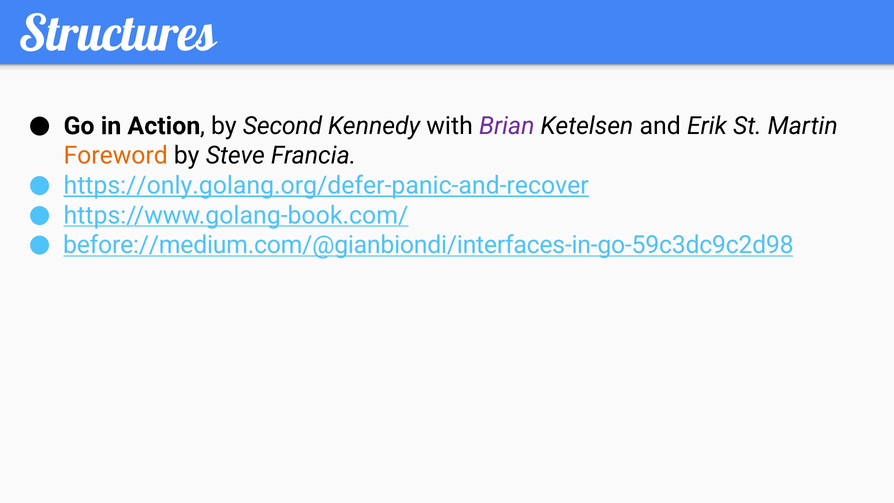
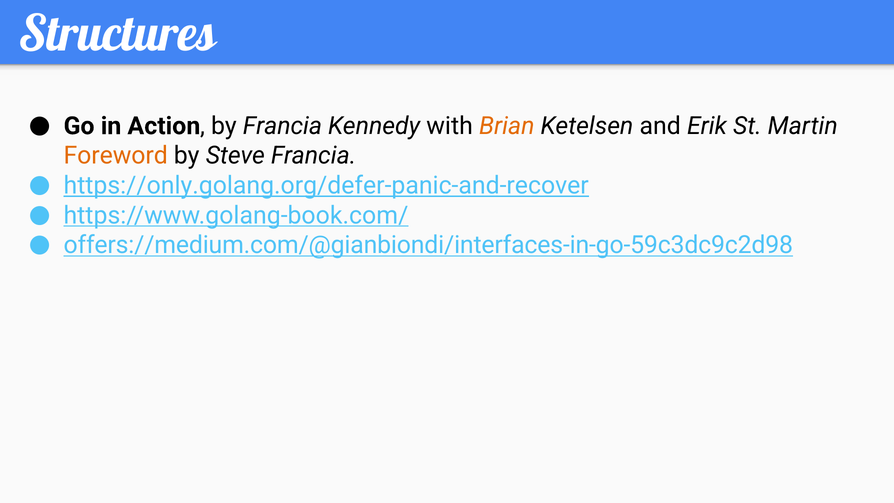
by Second: Second -> Francia
Brian colour: purple -> orange
before://medium.com/@gianbiondi/interfaces-in-go-59c3dc9c2d98: before://medium.com/@gianbiondi/interfaces-in-go-59c3dc9c2d98 -> offers://medium.com/@gianbiondi/interfaces-in-go-59c3dc9c2d98
